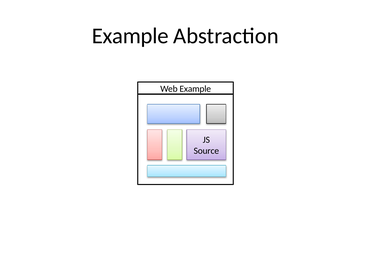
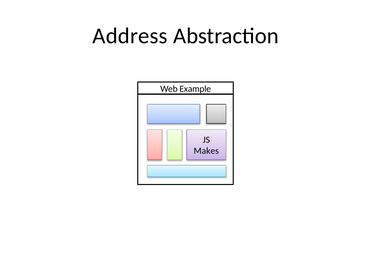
Example at (130, 36): Example -> Address
Source: Source -> Makes
